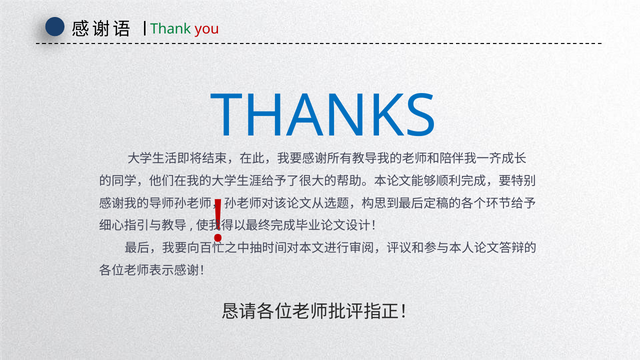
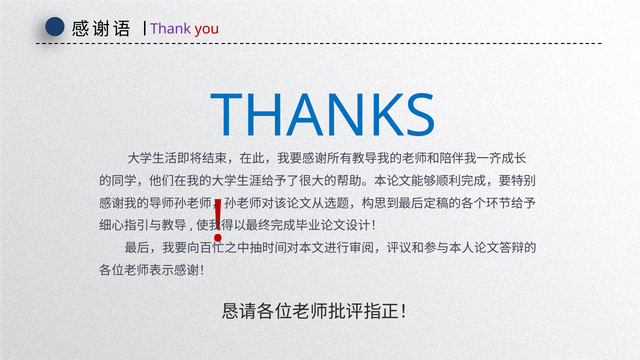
Thank colour: green -> purple
